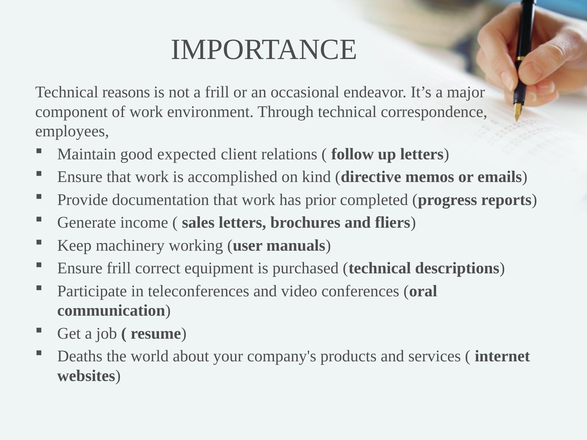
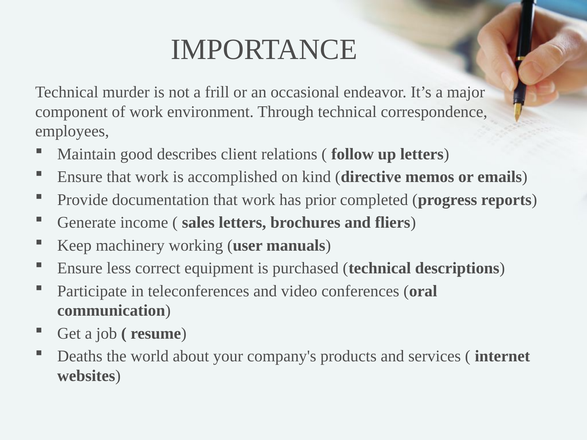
reasons: reasons -> murder
expected: expected -> describes
Ensure frill: frill -> less
